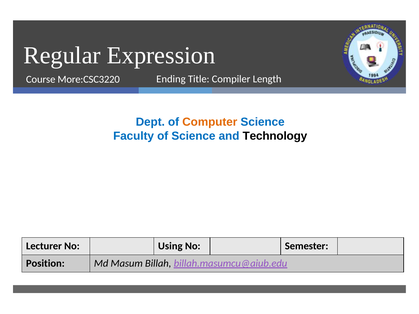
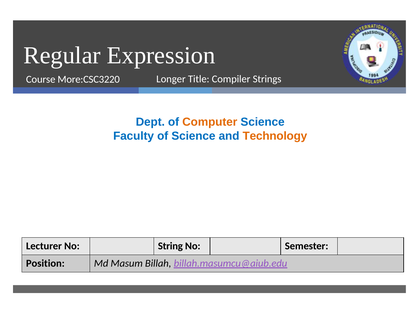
Ending: Ending -> Longer
Length: Length -> Strings
Technology colour: black -> orange
Using: Using -> String
